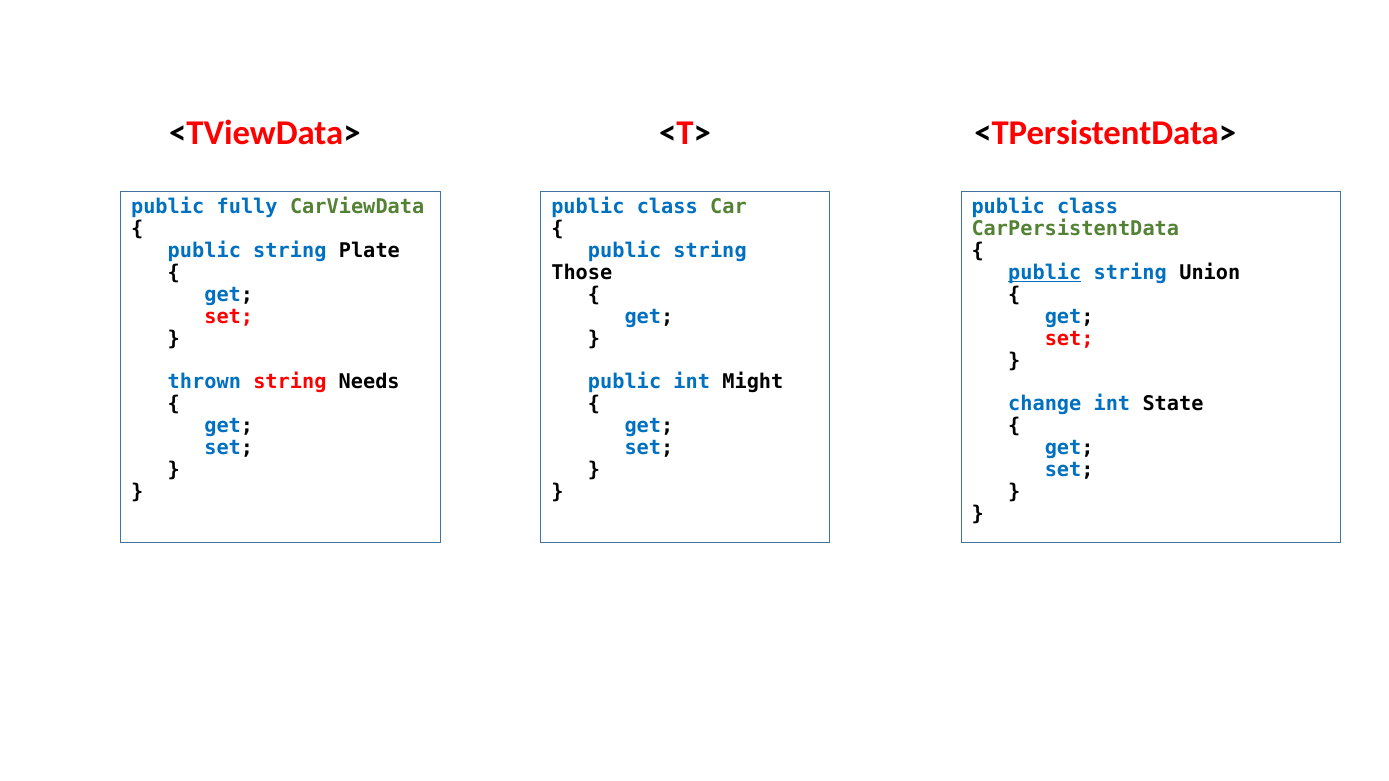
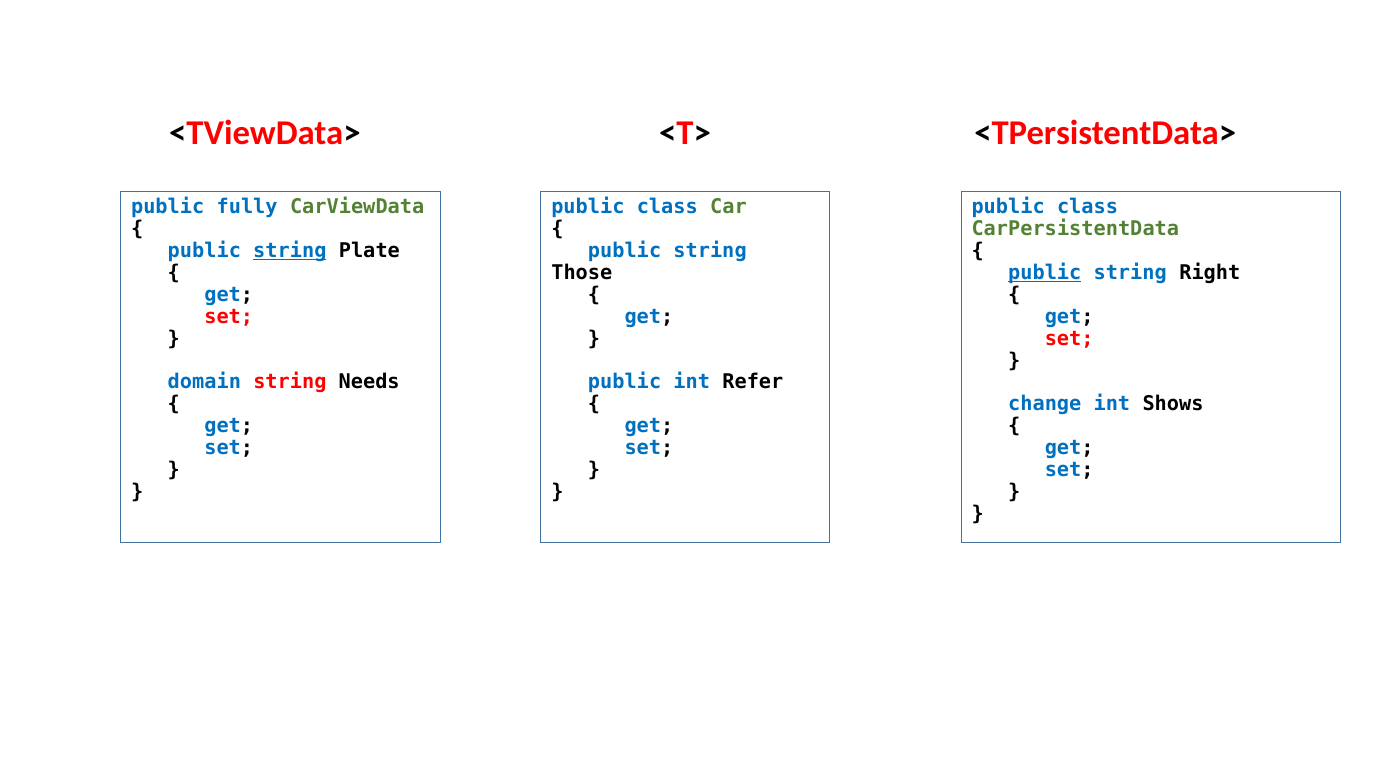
string at (290, 251) underline: none -> present
Union: Union -> Right
thrown: thrown -> domain
Might: Might -> Refer
State: State -> Shows
